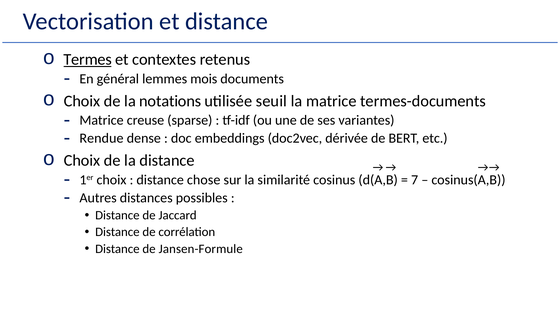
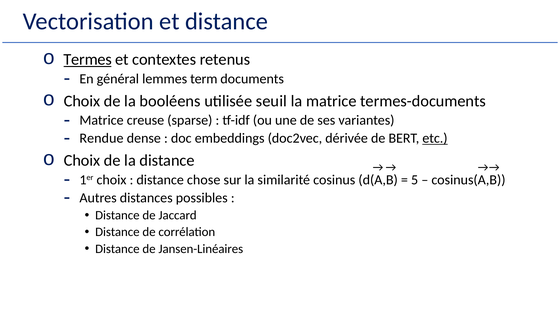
mois: mois -> term
notations: notations -> booléens
etc underline: none -> present
7: 7 -> 5
Jansen-Formule: Jansen-Formule -> Jansen-Linéaires
